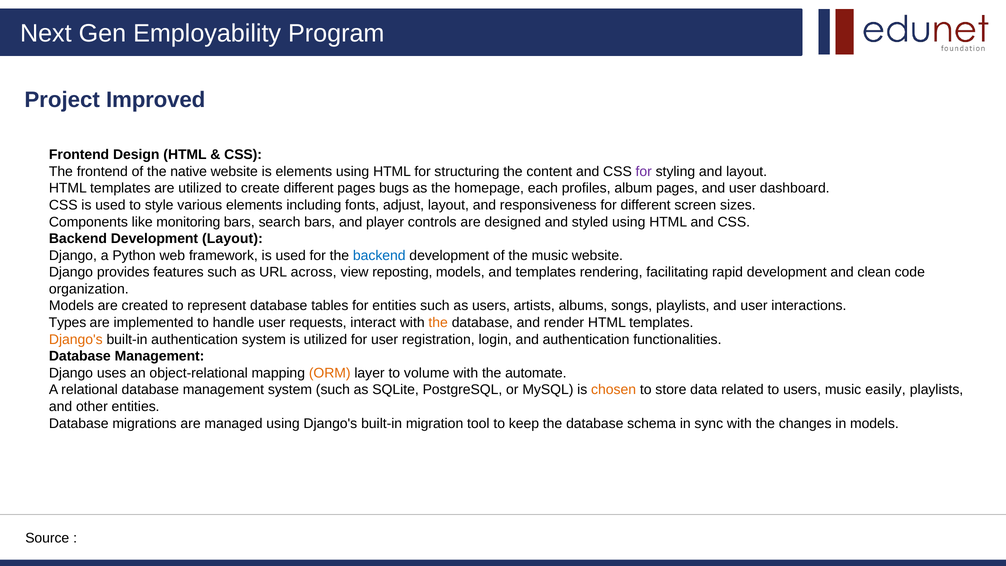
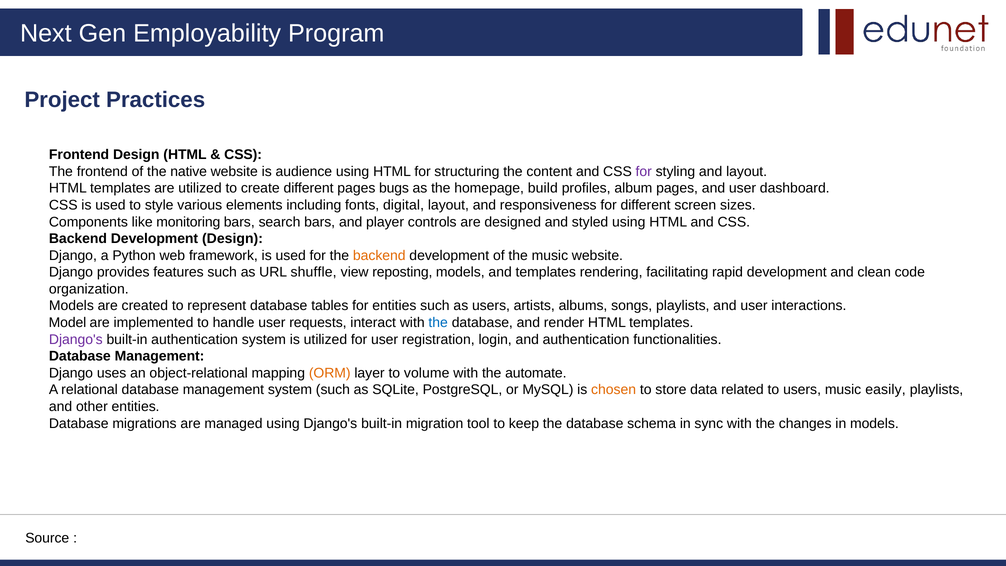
Improved: Improved -> Practices
is elements: elements -> audience
each: each -> build
adjust: adjust -> digital
Development Layout: Layout -> Design
backend at (379, 255) colour: blue -> orange
across: across -> shuffle
Types: Types -> Model
the at (438, 323) colour: orange -> blue
Django's at (76, 339) colour: orange -> purple
